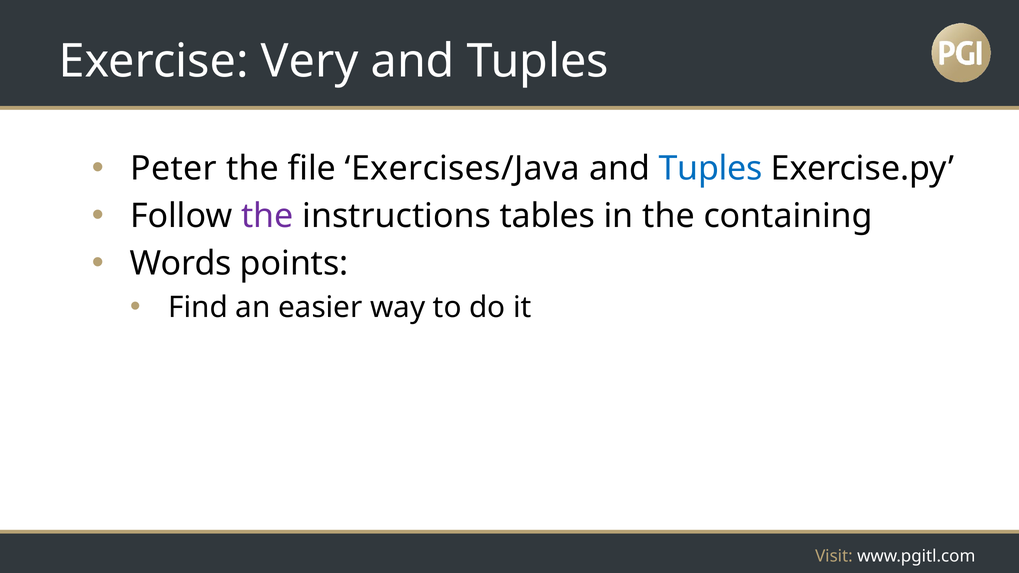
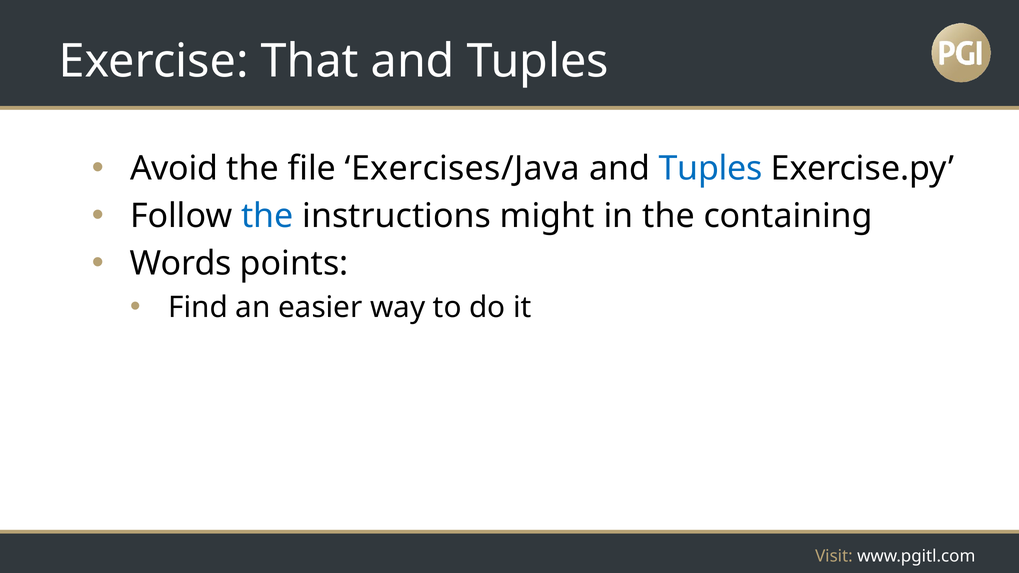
Very: Very -> That
Peter: Peter -> Avoid
the at (267, 216) colour: purple -> blue
tables: tables -> might
